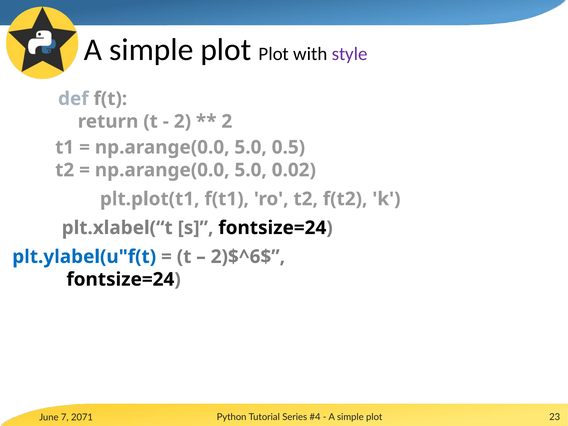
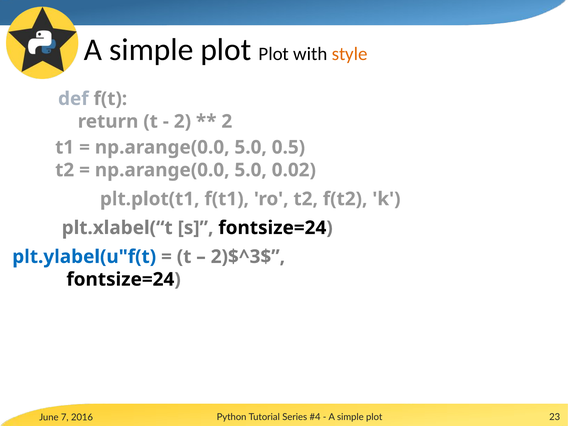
style colour: purple -> orange
2)$^6$: 2)$^6$ -> 2)$^3$
2071: 2071 -> 2016
